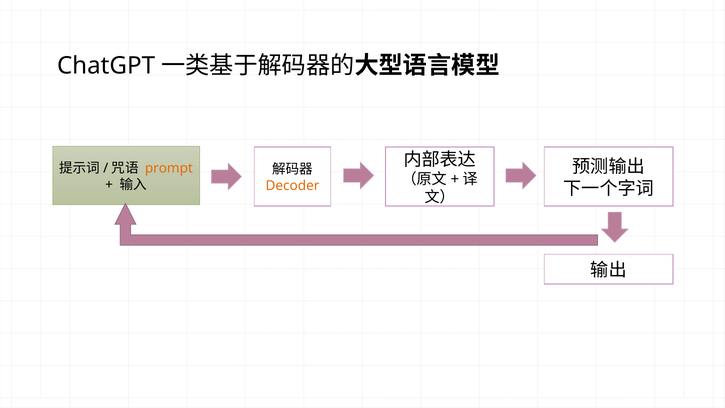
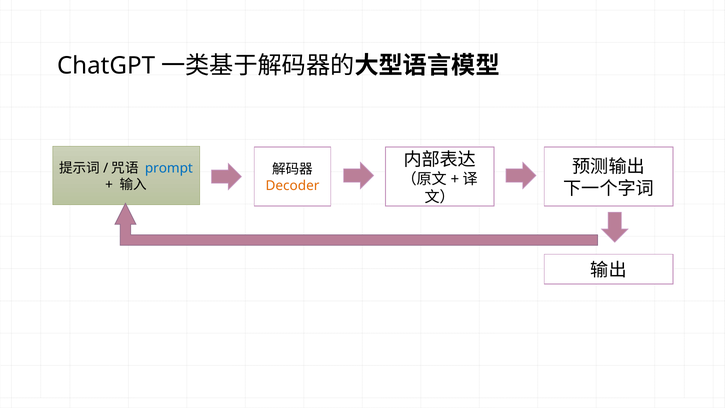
prompt colour: orange -> blue
